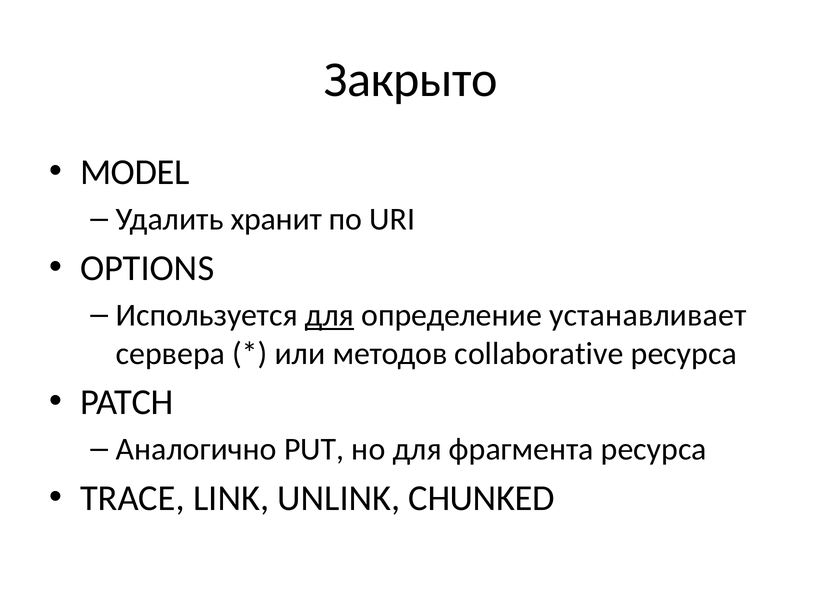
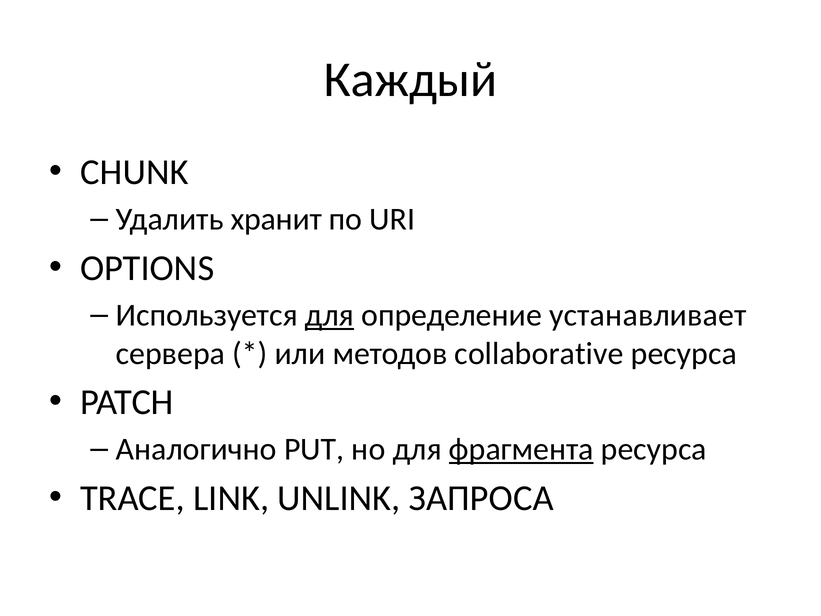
Закрыто: Закрыто -> Каждый
MODEL: MODEL -> CHUNK
фрагмента underline: none -> present
CHUNKED: CHUNKED -> ЗАПРОСА
